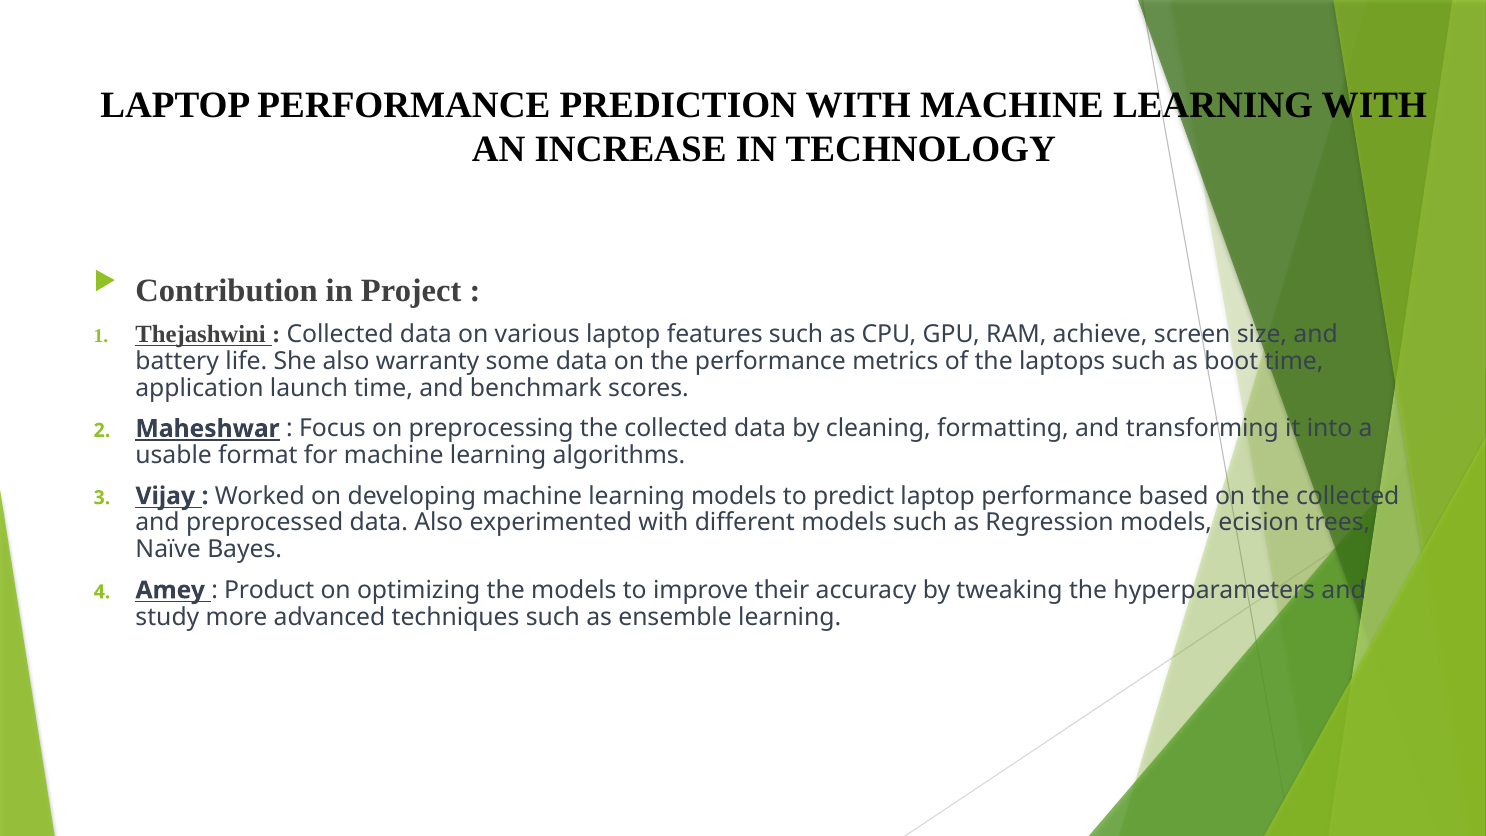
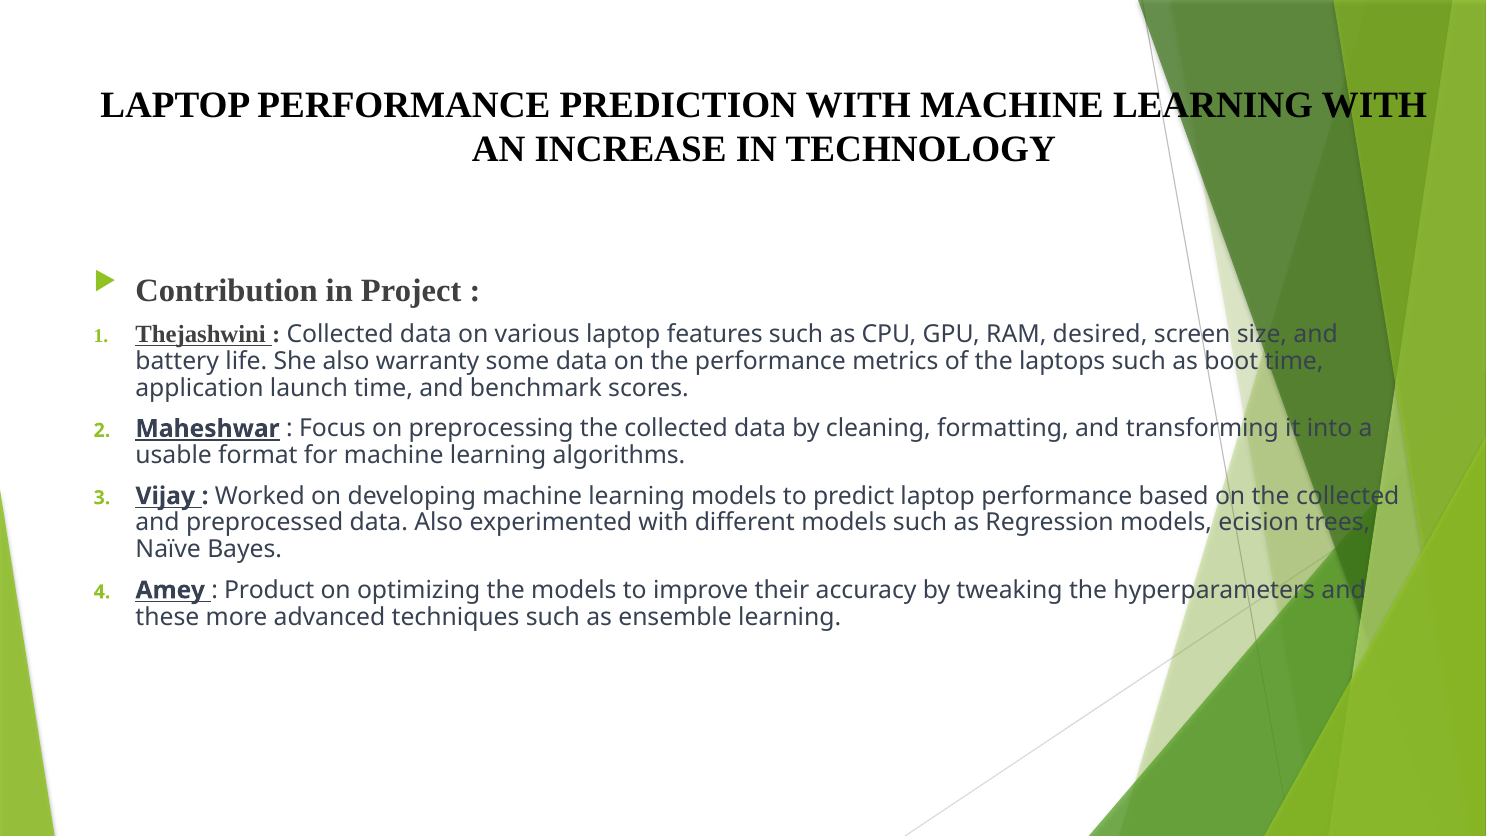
achieve: achieve -> desired
study: study -> these
